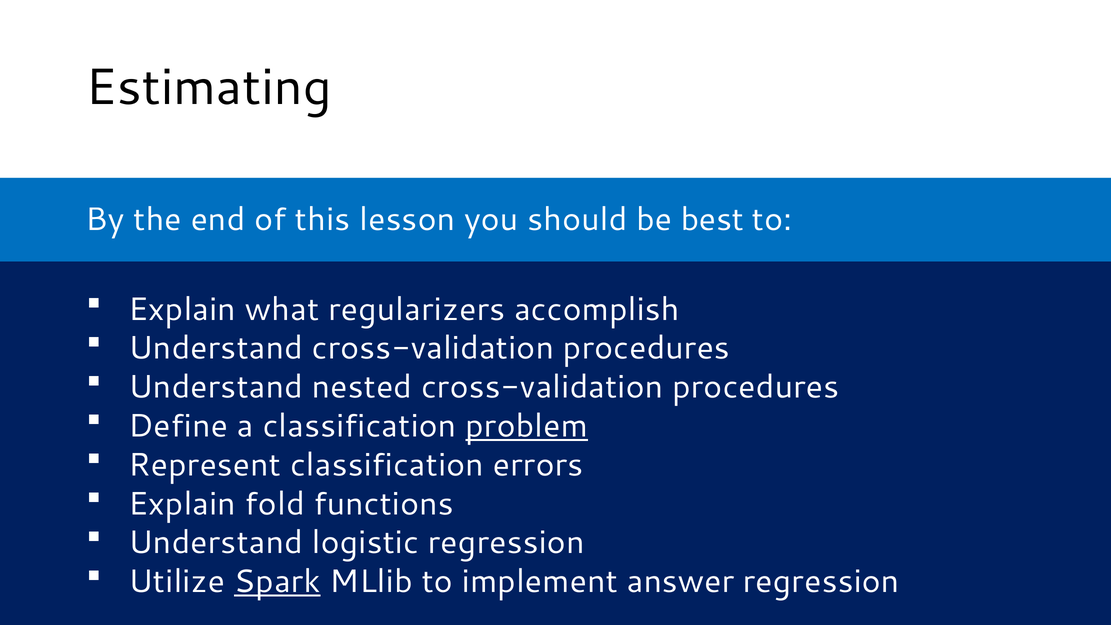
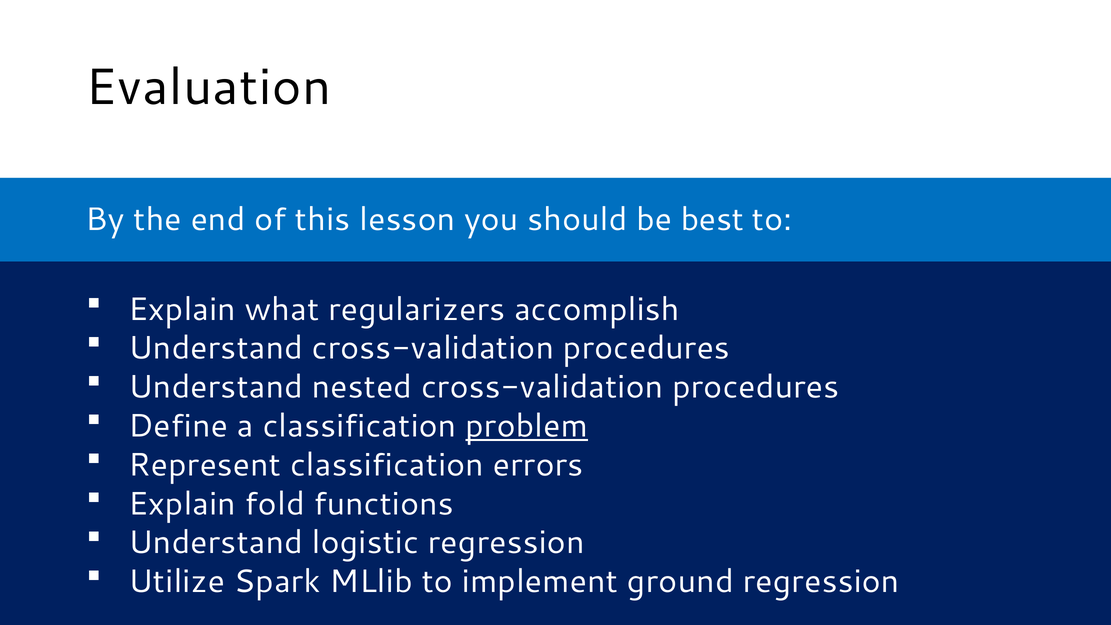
Estimating: Estimating -> Evaluation
Spark underline: present -> none
answer: answer -> ground
